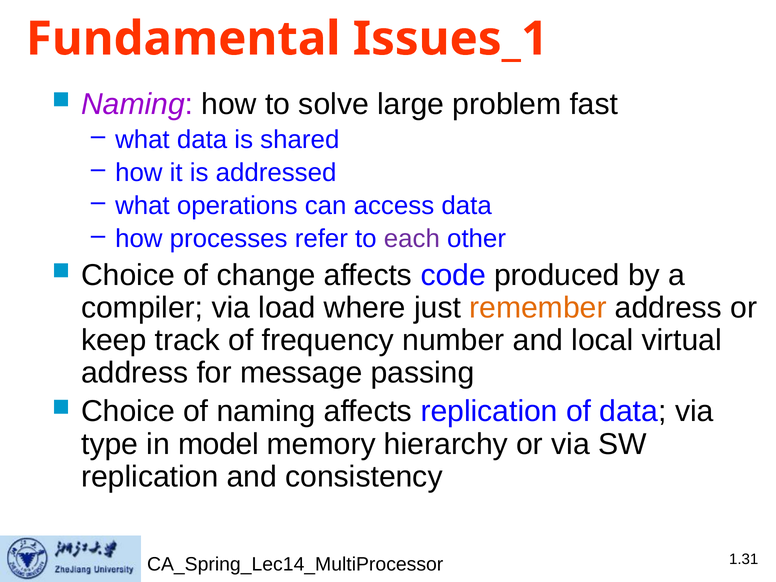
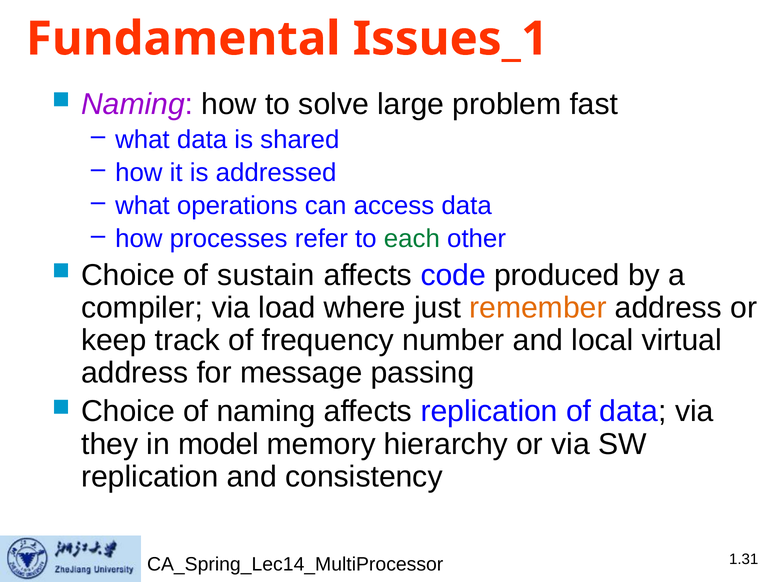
each colour: purple -> green
change: change -> sustain
type: type -> they
